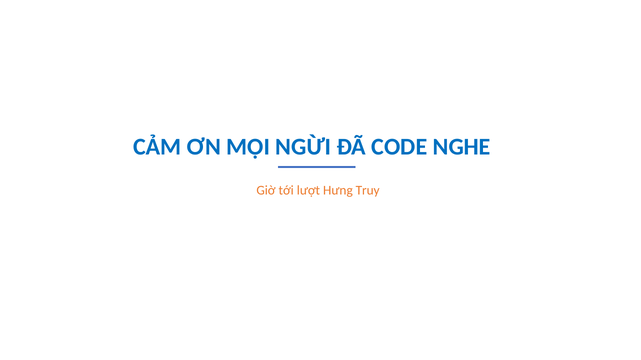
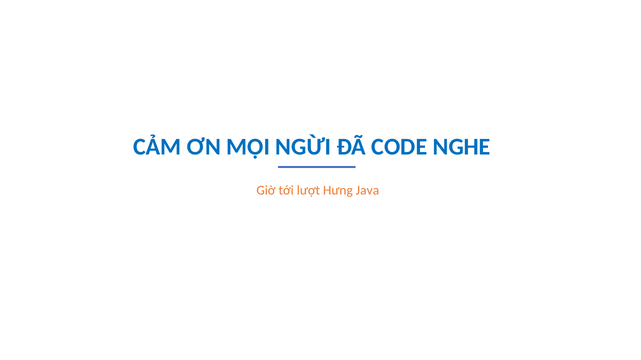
Truy: Truy -> Java
